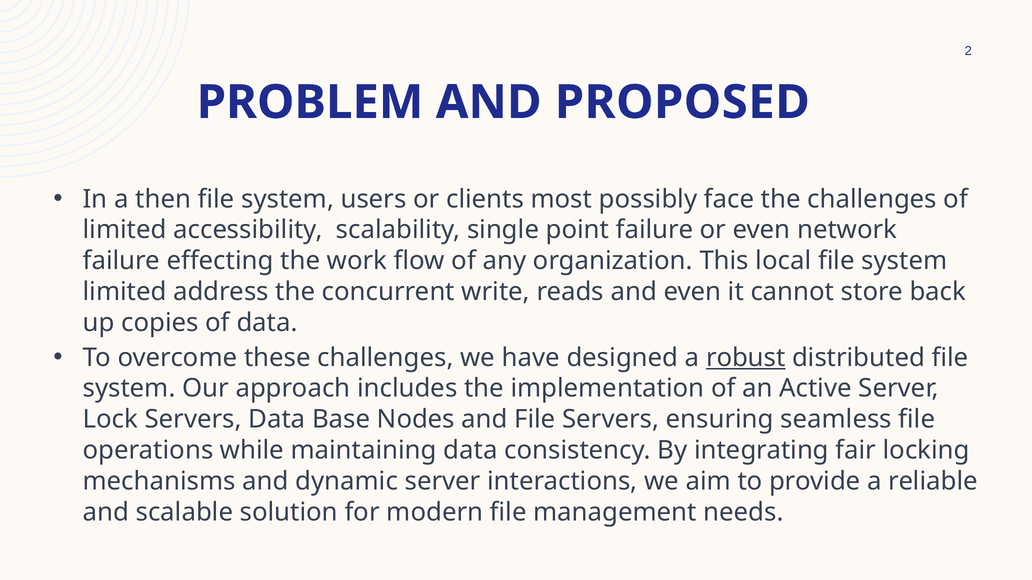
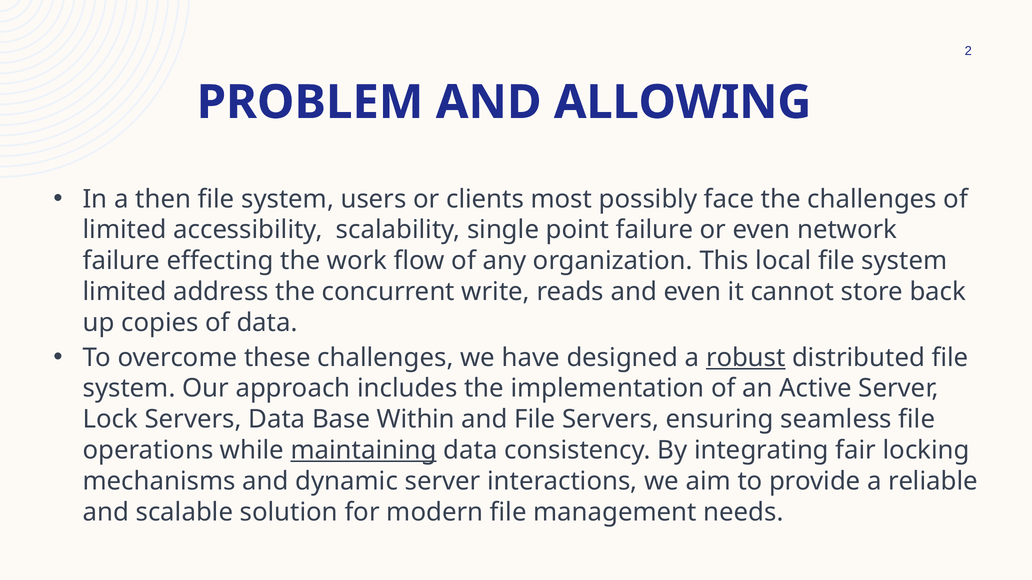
PROPOSED: PROPOSED -> ALLOWING
Nodes: Nodes -> Within
maintaining underline: none -> present
